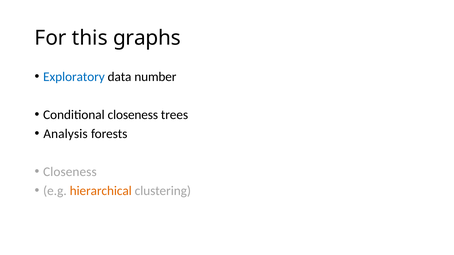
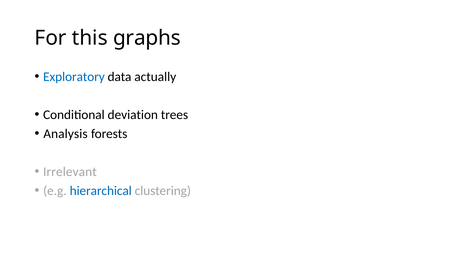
number: number -> actually
Conditional closeness: closeness -> deviation
Closeness at (70, 172): Closeness -> Irrelevant
hierarchical colour: orange -> blue
